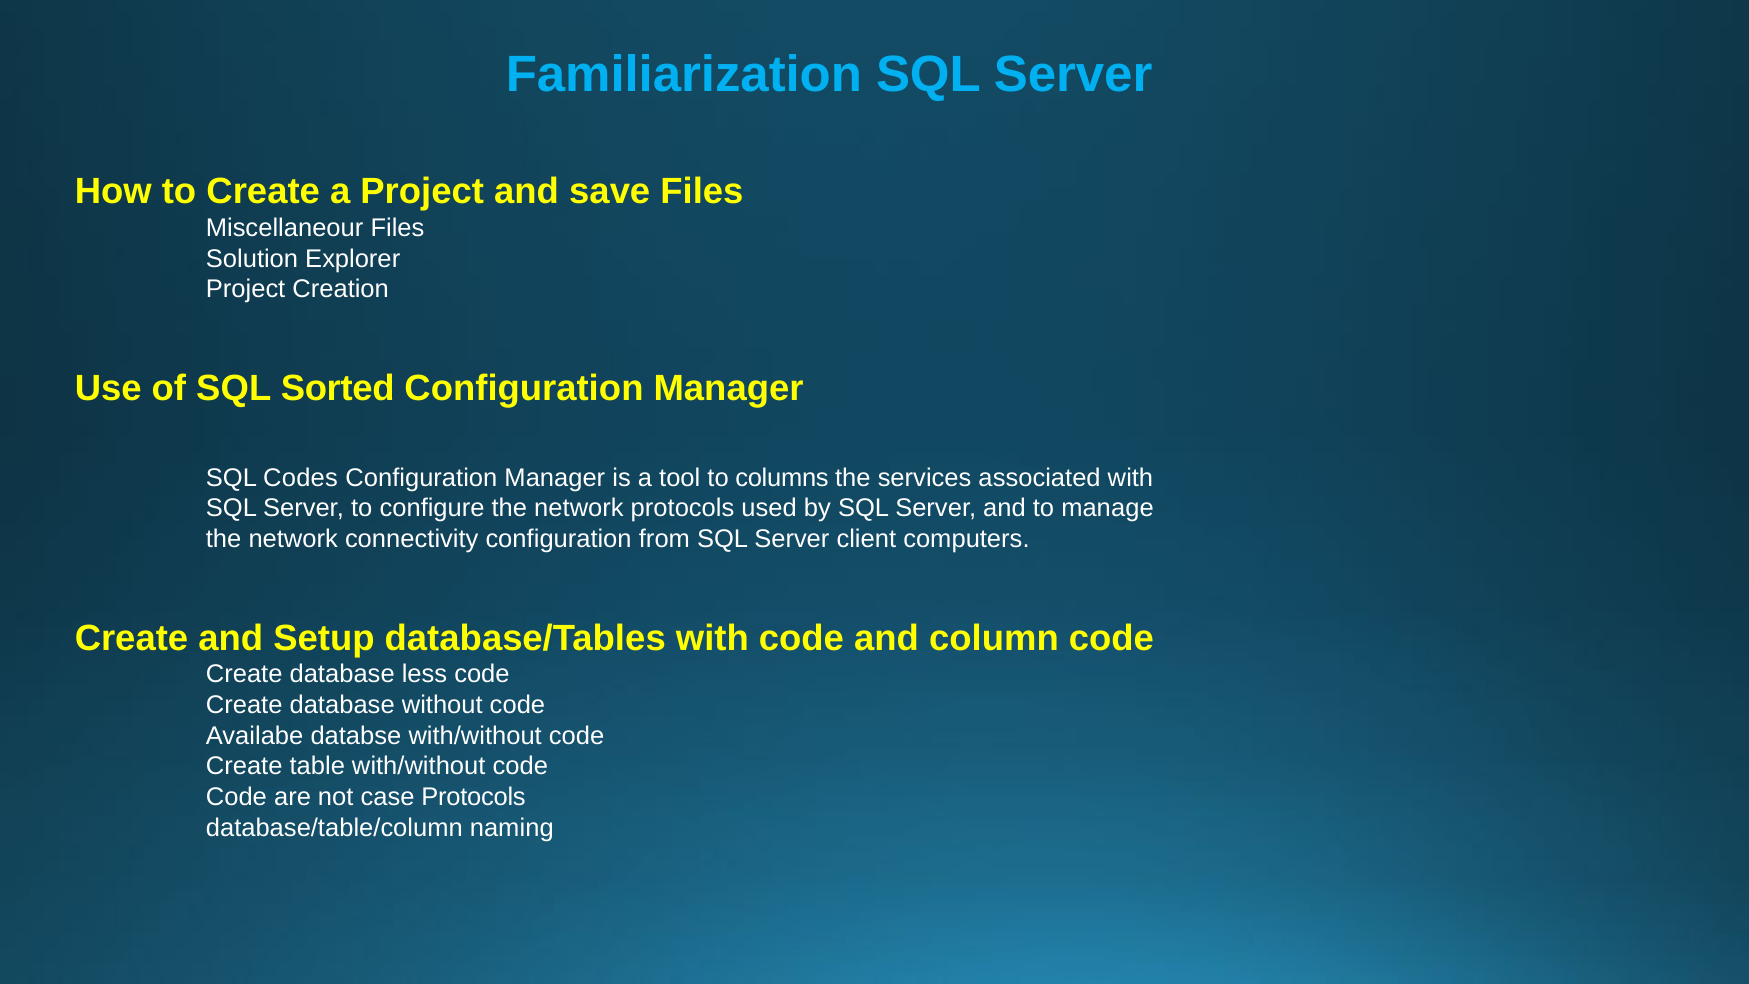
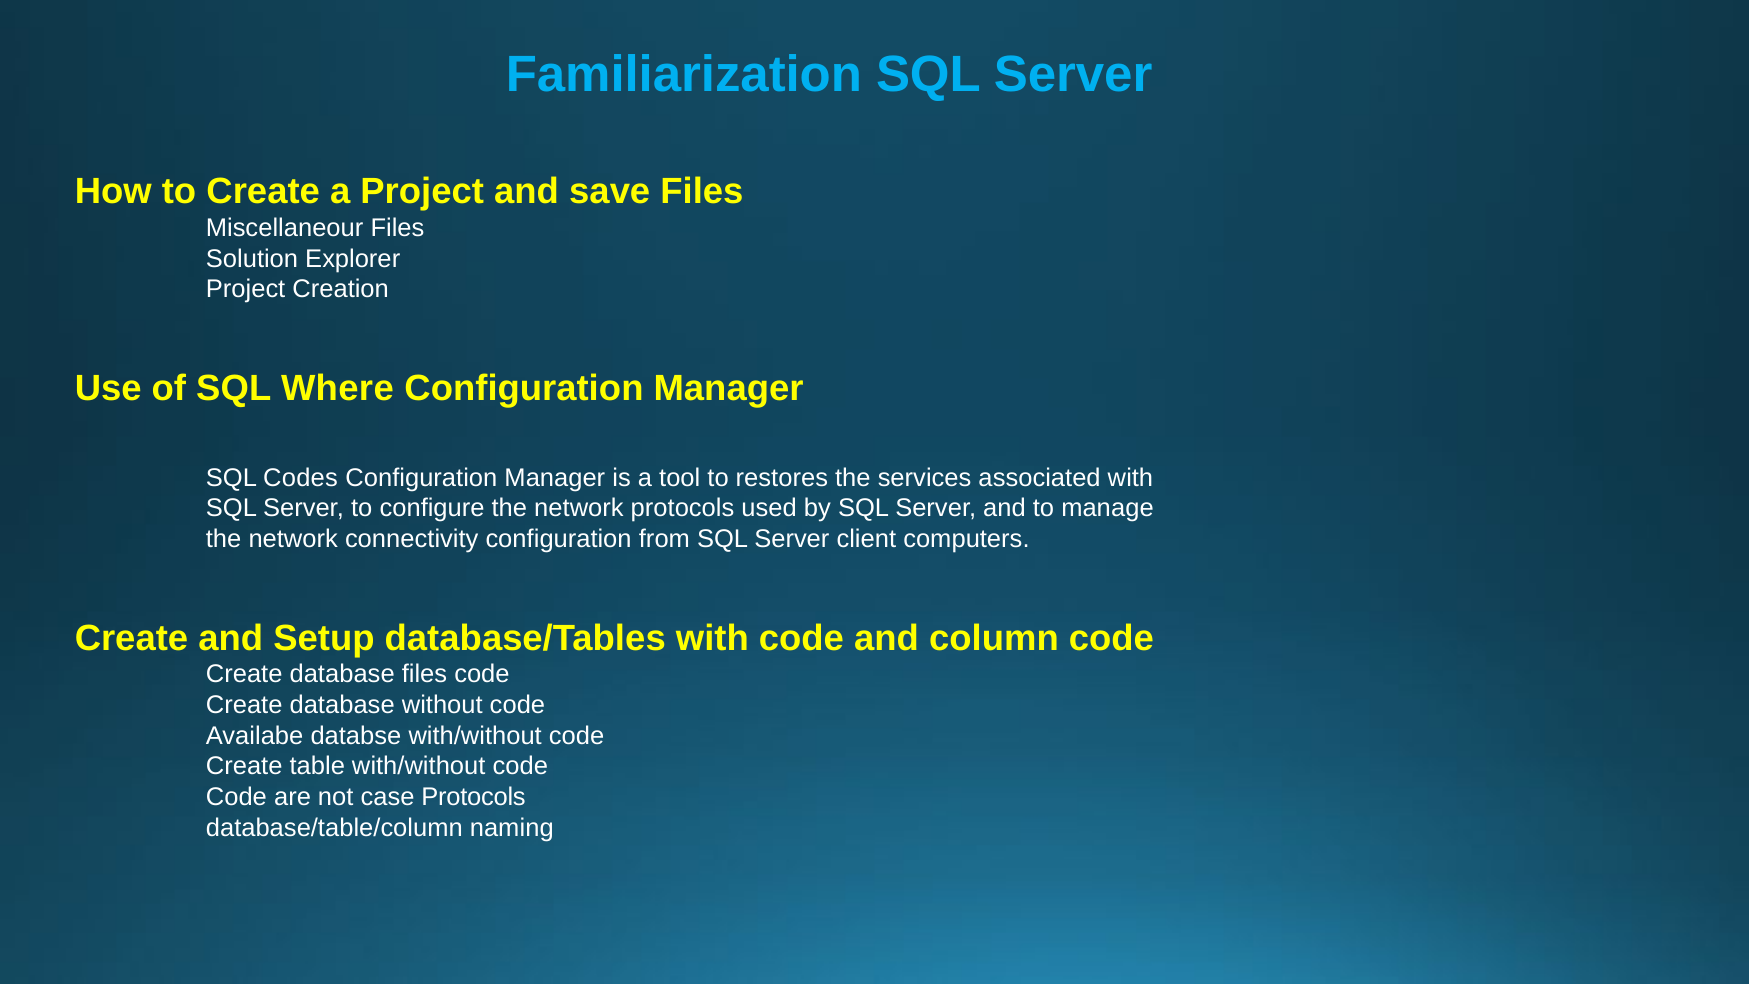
Sorted: Sorted -> Where
columns: columns -> restores
database less: less -> files
